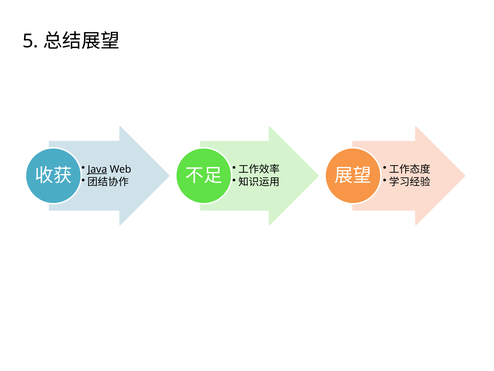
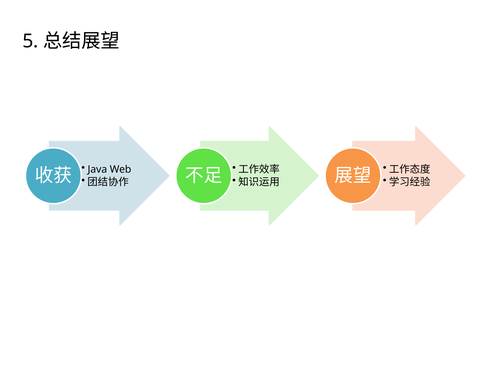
Java underline: present -> none
